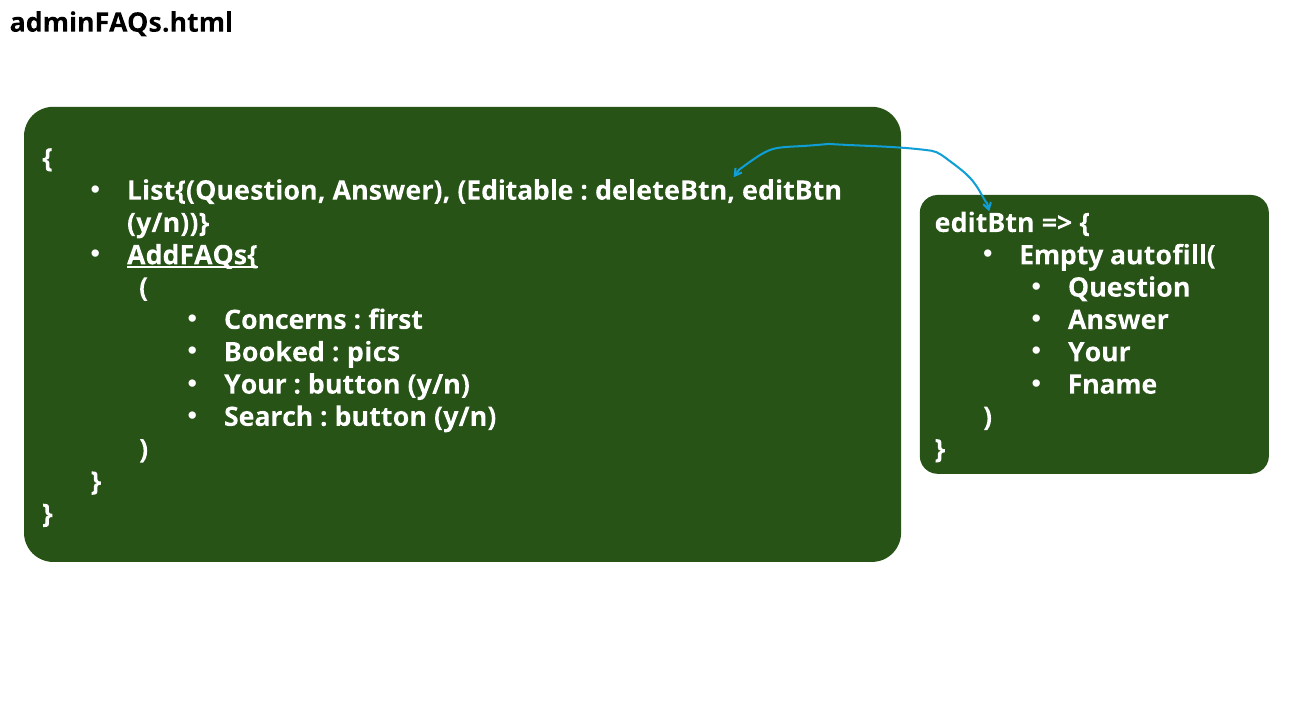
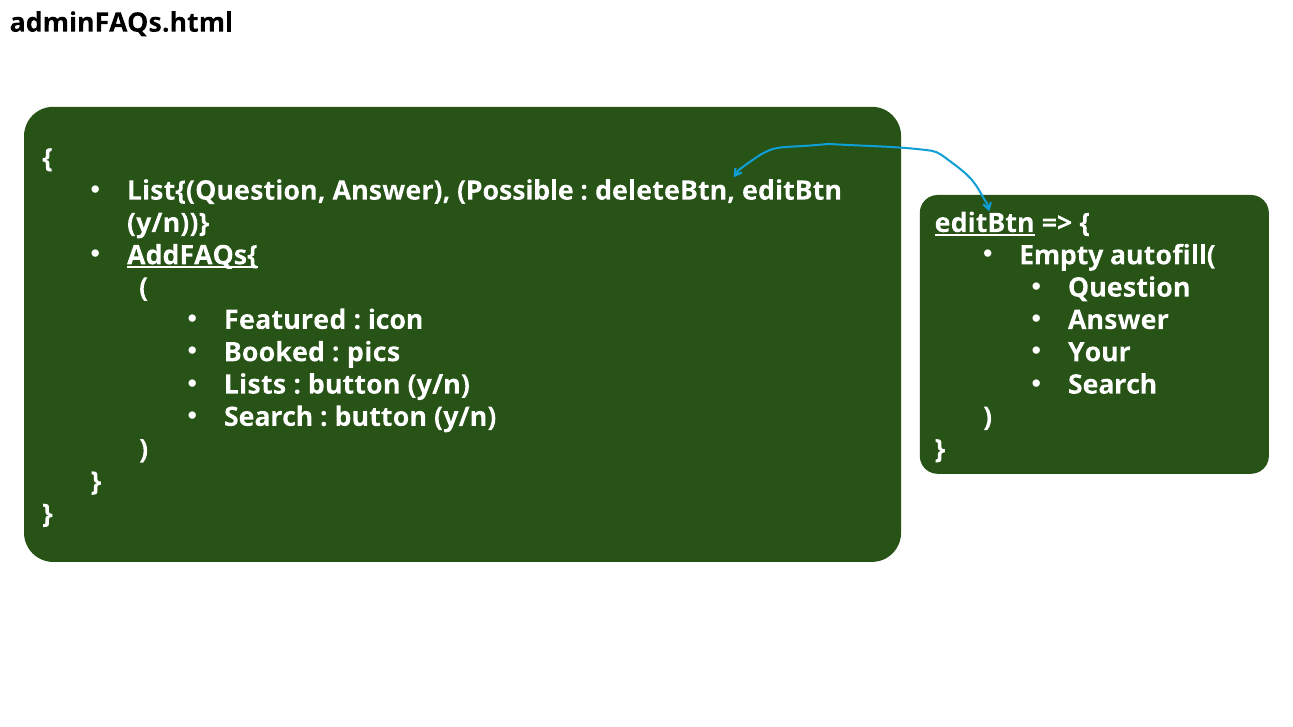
Editable: Editable -> Possible
editBtn at (985, 223) underline: none -> present
Concerns: Concerns -> Featured
first: first -> icon
Your at (255, 385): Your -> Lists
Fname at (1113, 385): Fname -> Search
